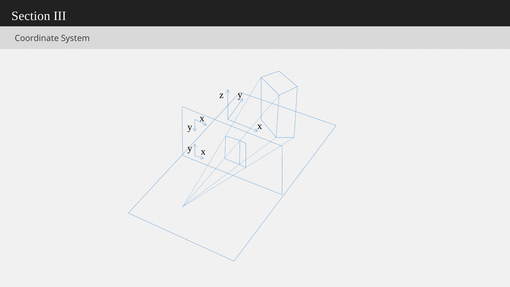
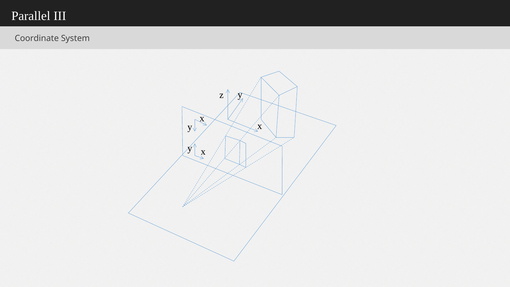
Section: Section -> Parallel
